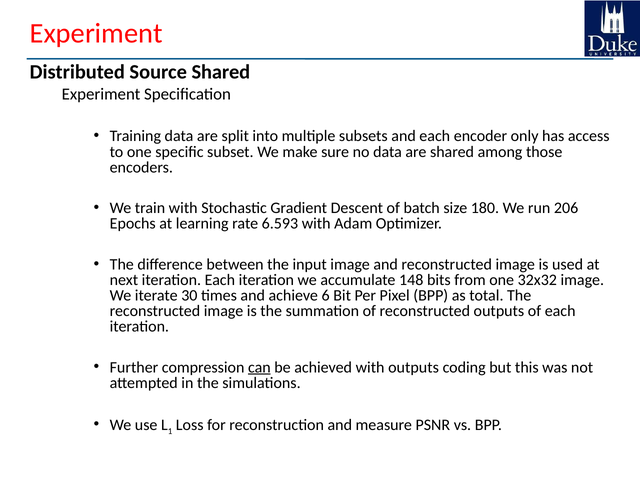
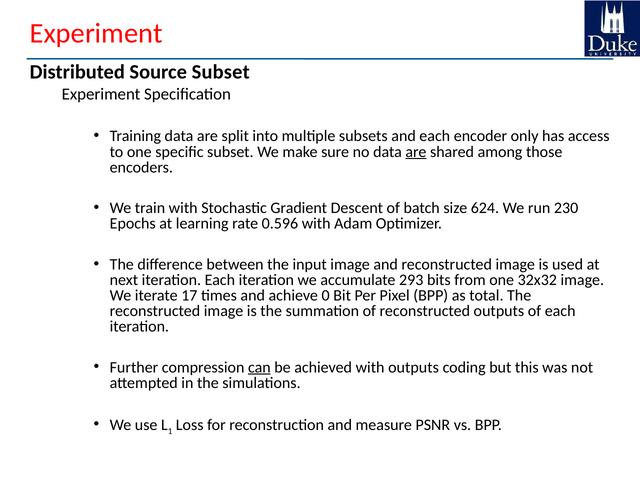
Source Shared: Shared -> Subset
are at (416, 152) underline: none -> present
180: 180 -> 624
206: 206 -> 230
6.593: 6.593 -> 0.596
148: 148 -> 293
30: 30 -> 17
6: 6 -> 0
